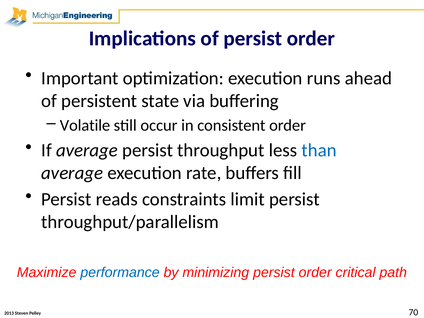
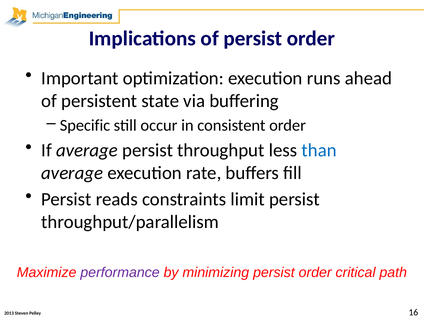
Volatile: Volatile -> Specific
performance colour: blue -> purple
70: 70 -> 16
